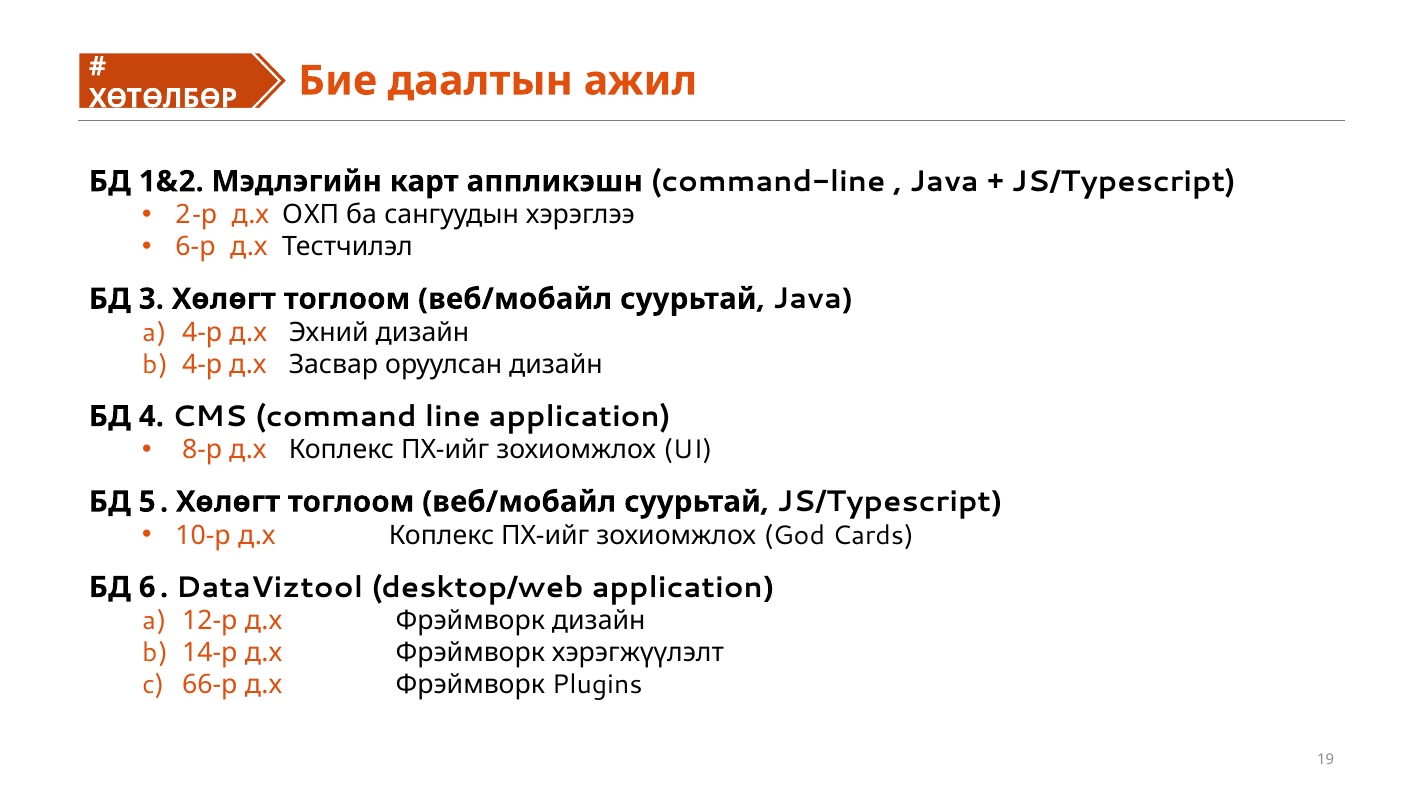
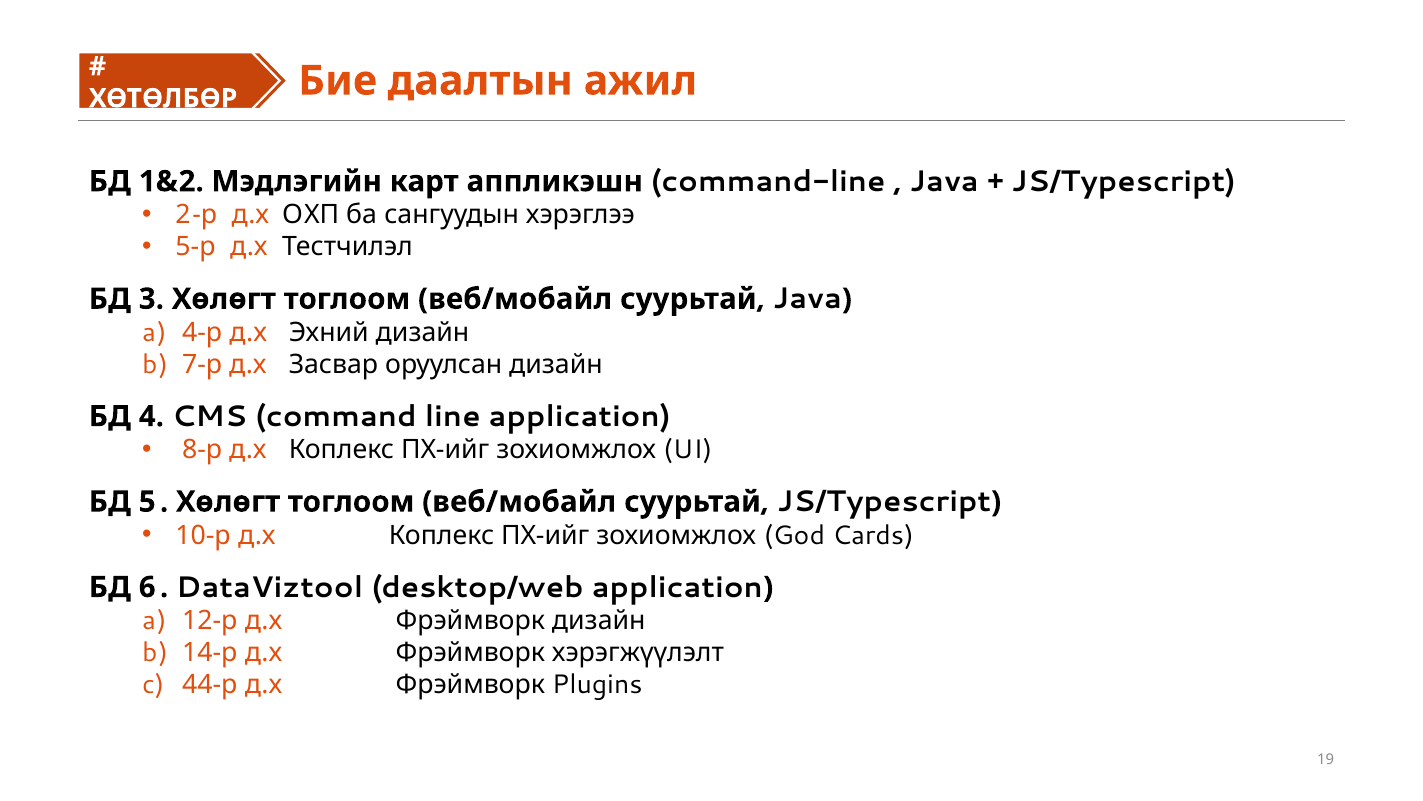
6-р: 6-р -> 5-р
4-р at (202, 364): 4-р -> 7-р
66-р: 66-р -> 44-р
